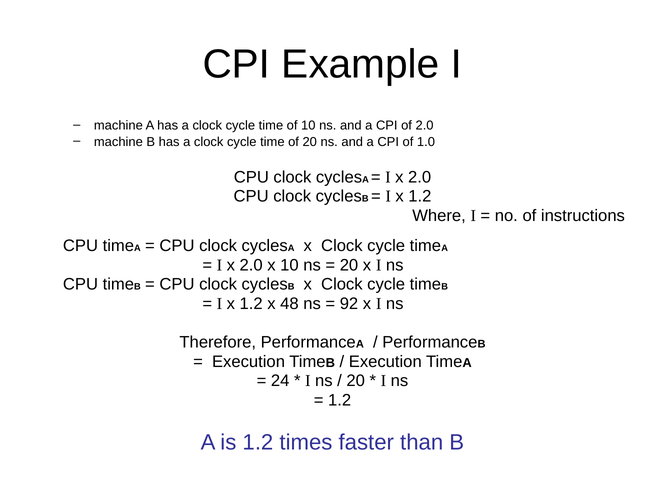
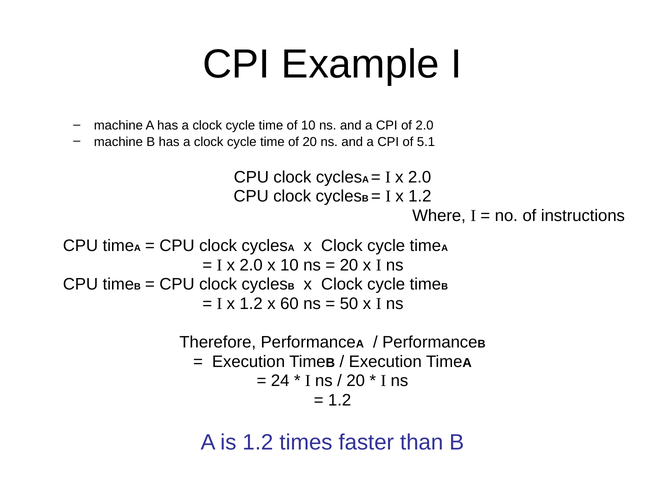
1.0: 1.0 -> 5.1
48: 48 -> 60
92: 92 -> 50
